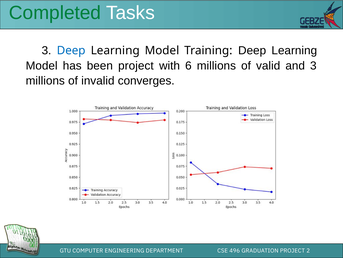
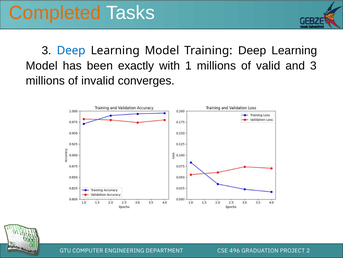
Completed colour: green -> orange
been project: project -> exactly
6: 6 -> 1
